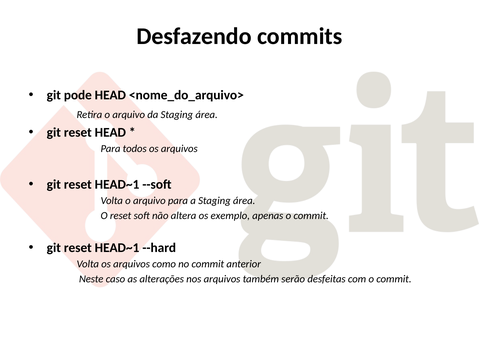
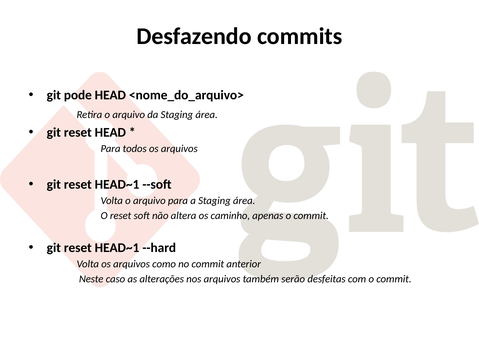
exemplo: exemplo -> caminho
